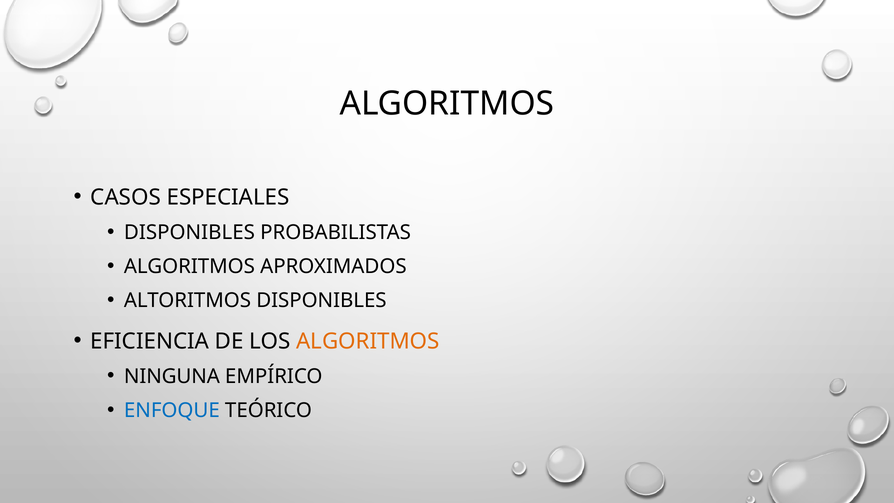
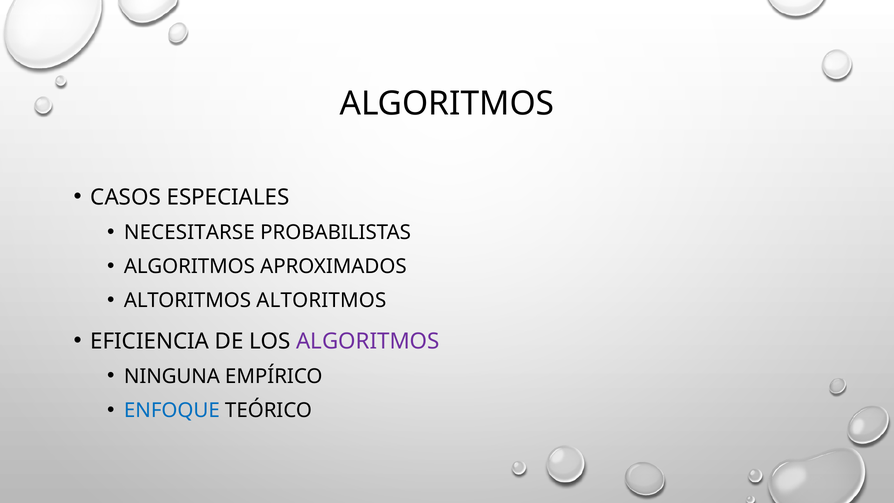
DISPONIBLES at (189, 232): DISPONIBLES -> NECESITARSE
ALTORITMOS DISPONIBLES: DISPONIBLES -> ALTORITMOS
ALGORITMOS at (368, 341) colour: orange -> purple
